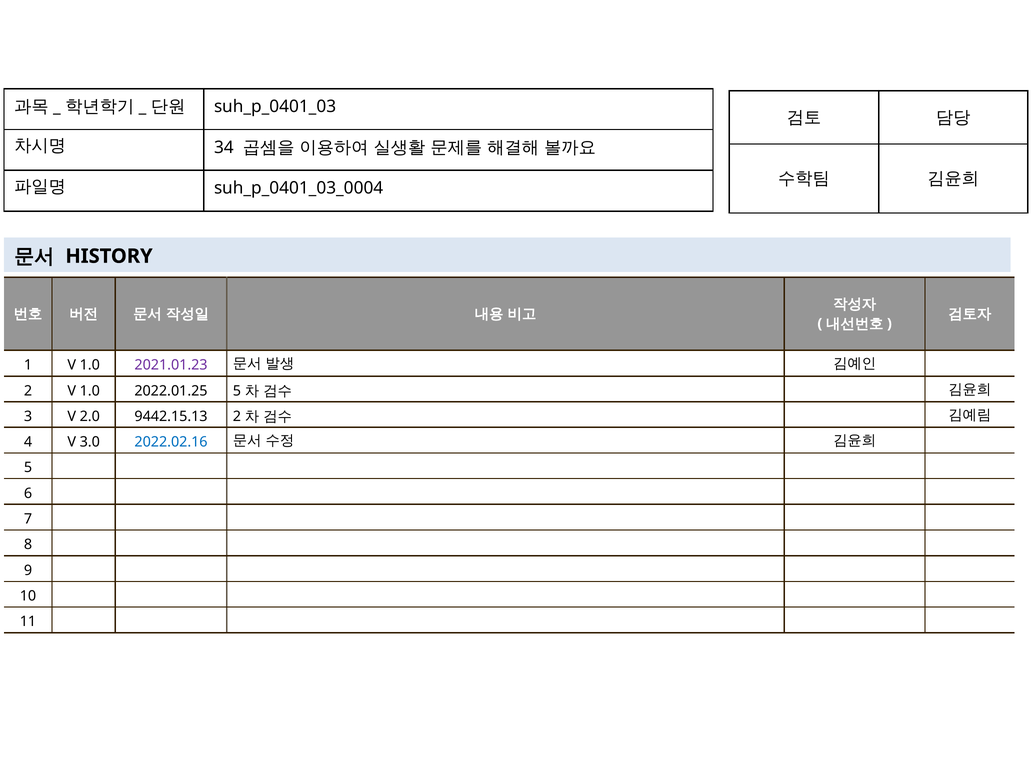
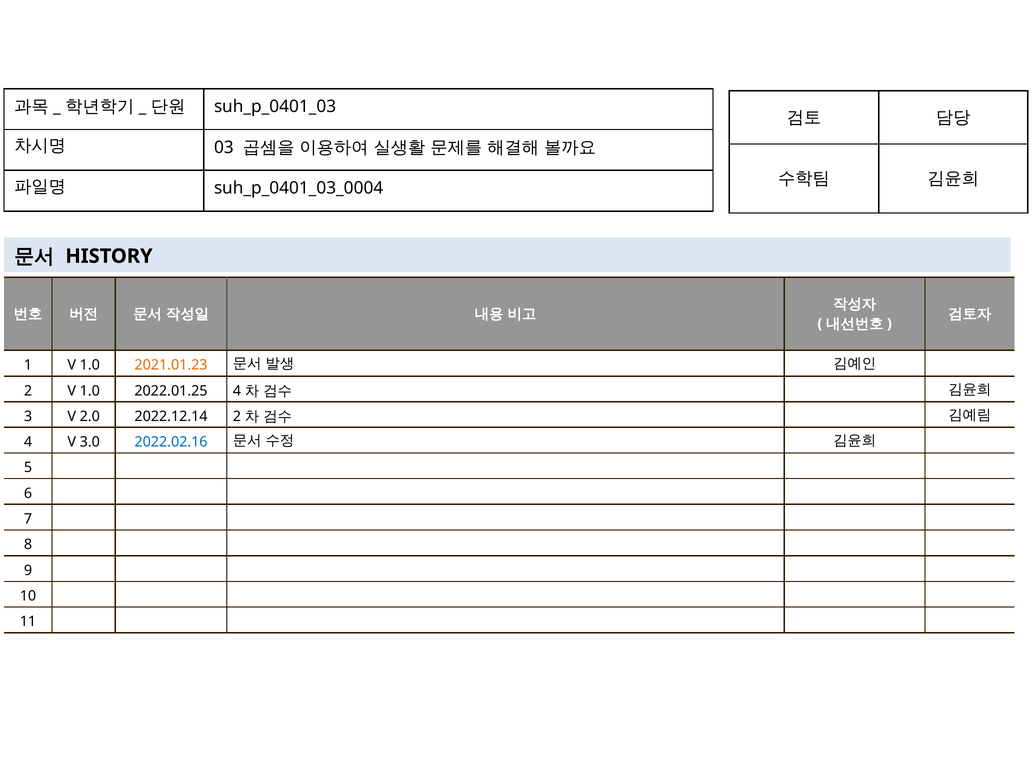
34: 34 -> 03
2021.01.23 colour: purple -> orange
2022.01.25 5: 5 -> 4
9442.15.13: 9442.15.13 -> 2022.12.14
